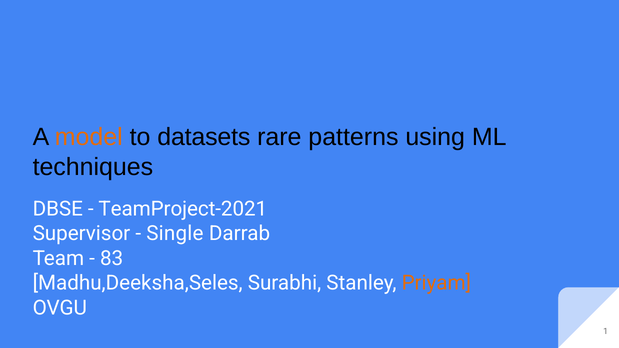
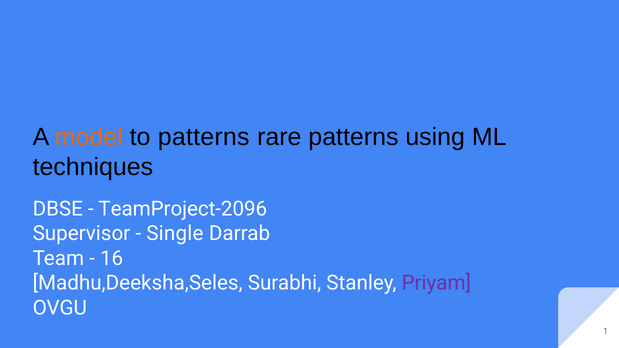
to datasets: datasets -> patterns
TeamProject-2021: TeamProject-2021 -> TeamProject-2096
83: 83 -> 16
Priyam colour: orange -> purple
